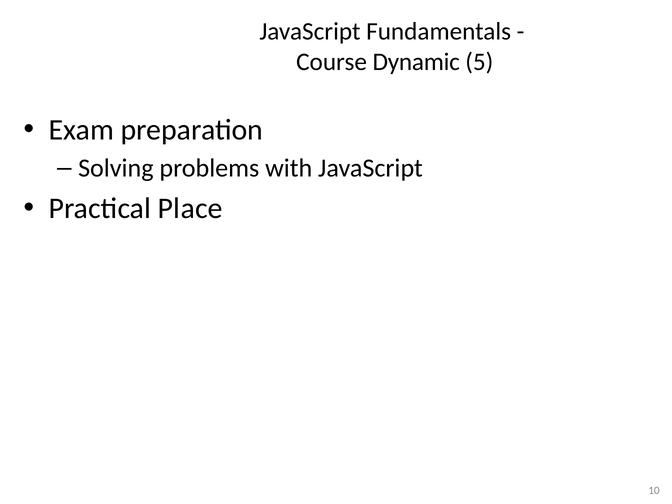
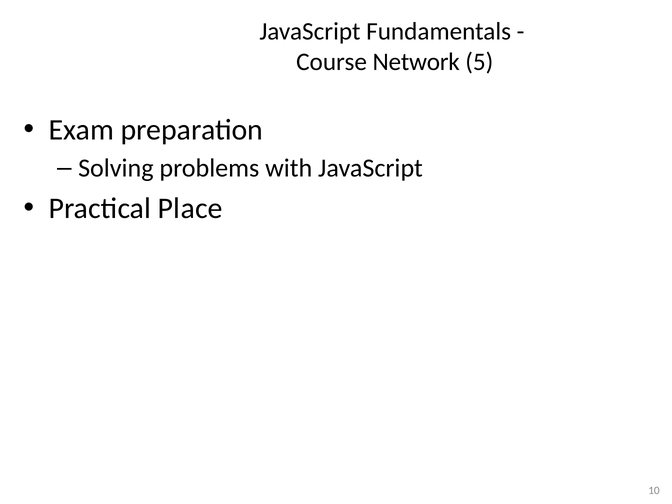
Dynamic: Dynamic -> Network
